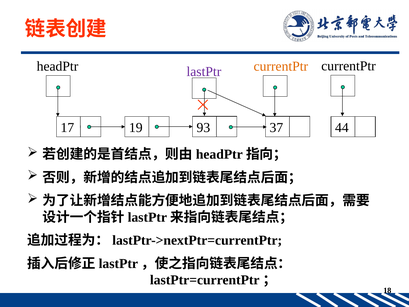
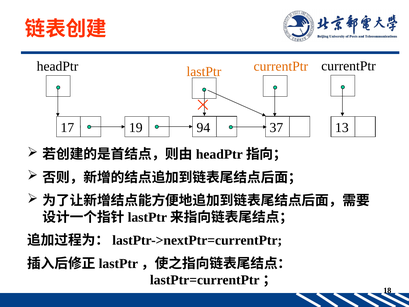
lastPtr colour: purple -> orange
93: 93 -> 94
44: 44 -> 13
